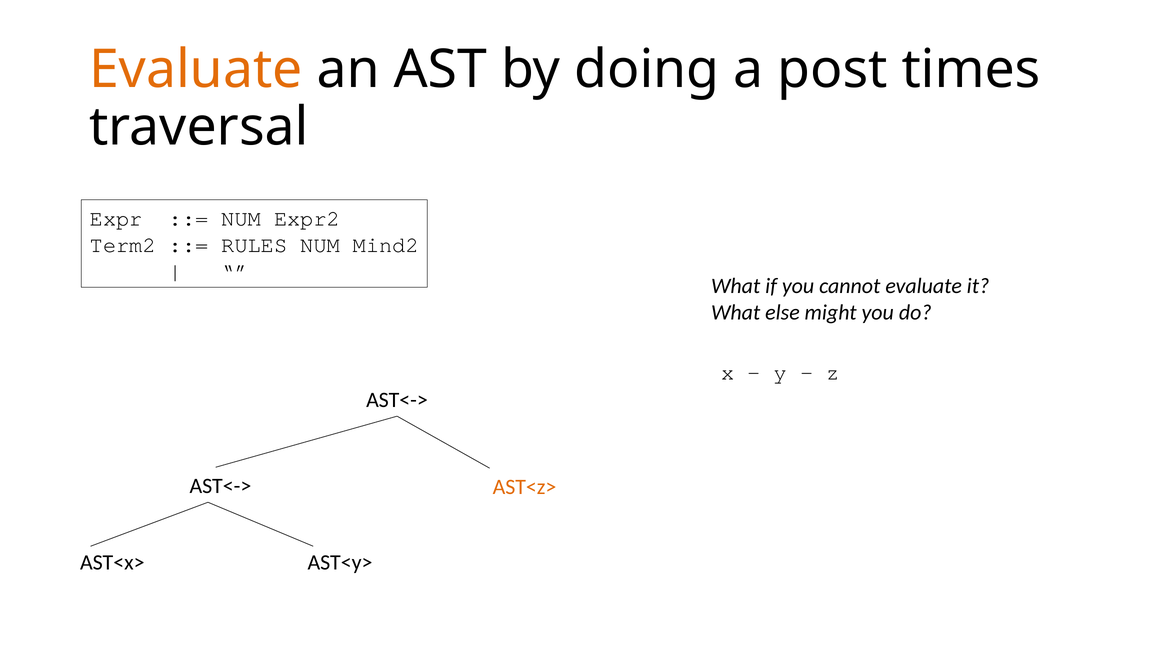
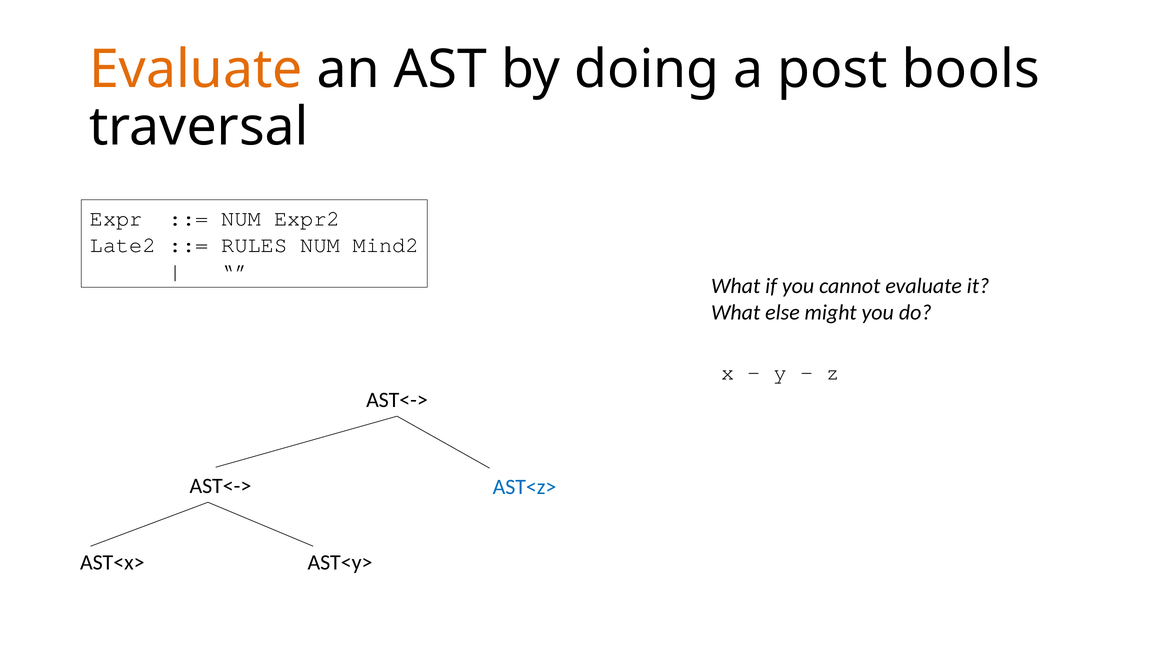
times: times -> bools
Term2: Term2 -> Late2
AST<z> colour: orange -> blue
